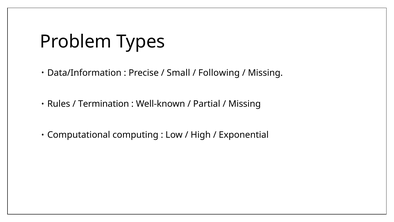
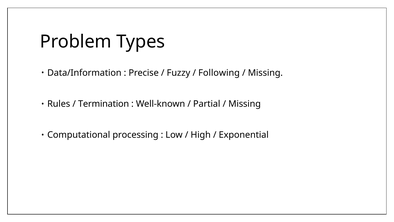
Small: Small -> Fuzzy
computing: computing -> processing
